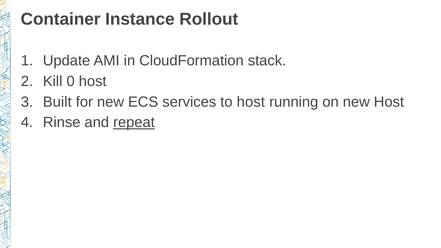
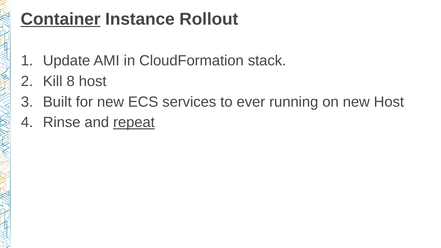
Container underline: none -> present
0: 0 -> 8
to host: host -> ever
